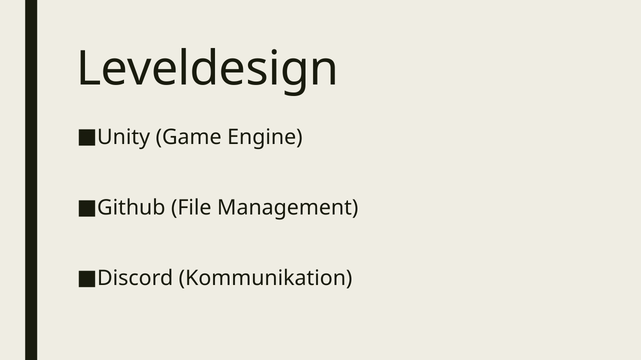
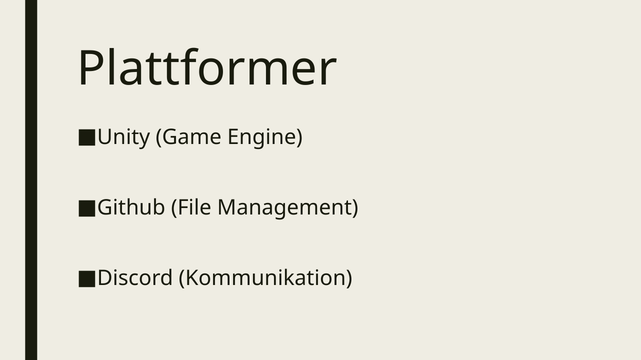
Leveldesign: Leveldesign -> Plattformer
